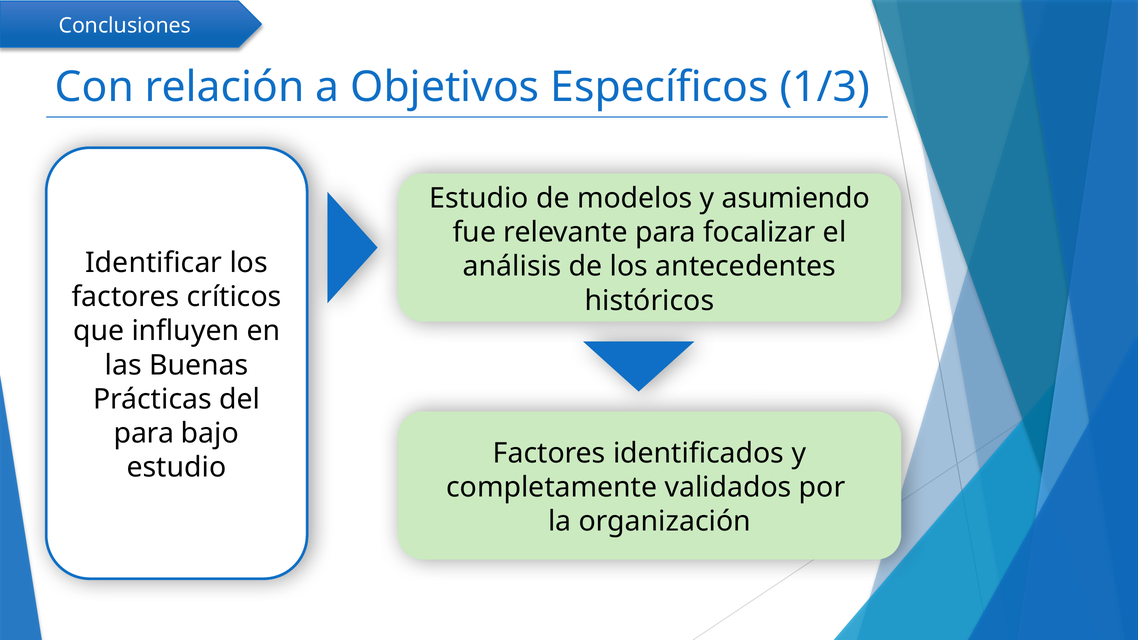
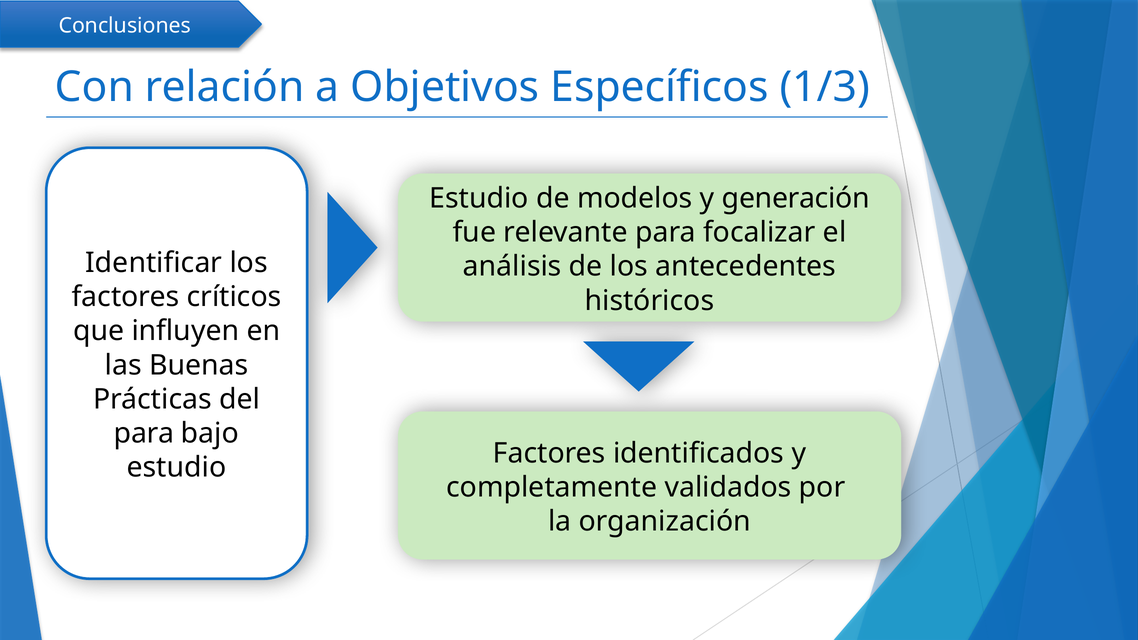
asumiendo: asumiendo -> generación
